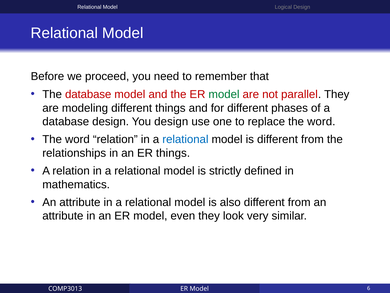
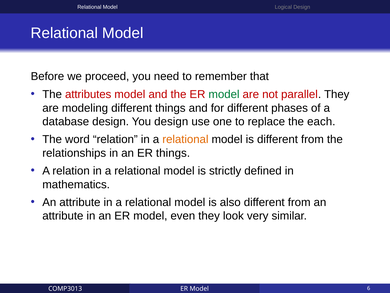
The database: database -> attributes
replace the word: word -> each
relational at (185, 139) colour: blue -> orange
